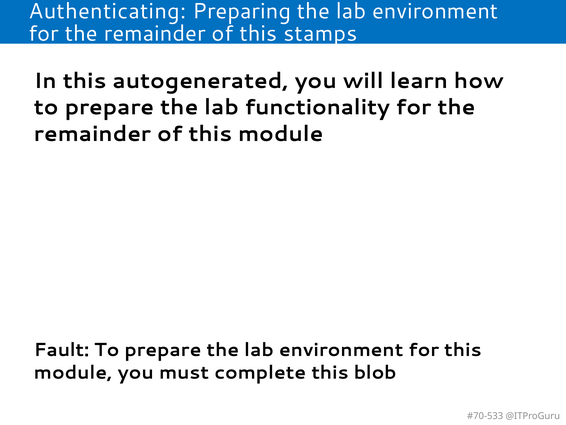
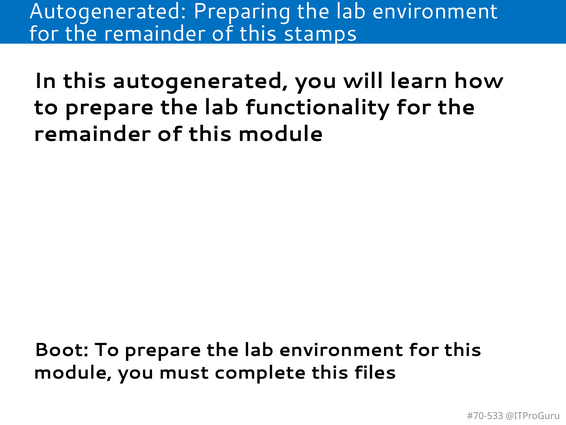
Authenticating at (107, 11): Authenticating -> Autogenerated
Fault: Fault -> Boot
blob: blob -> files
